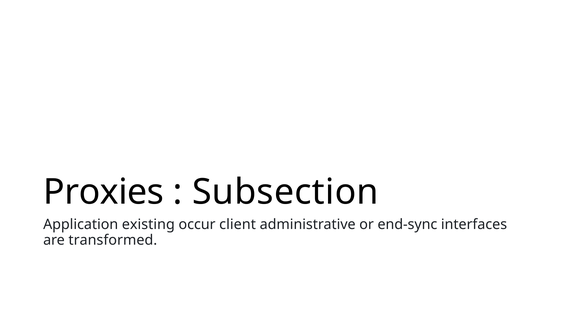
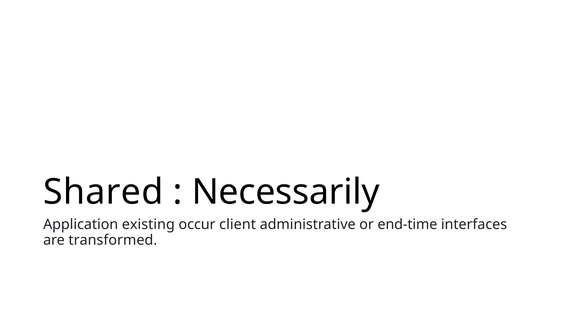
Proxies: Proxies -> Shared
Subsection: Subsection -> Necessarily
end-sync: end-sync -> end-time
